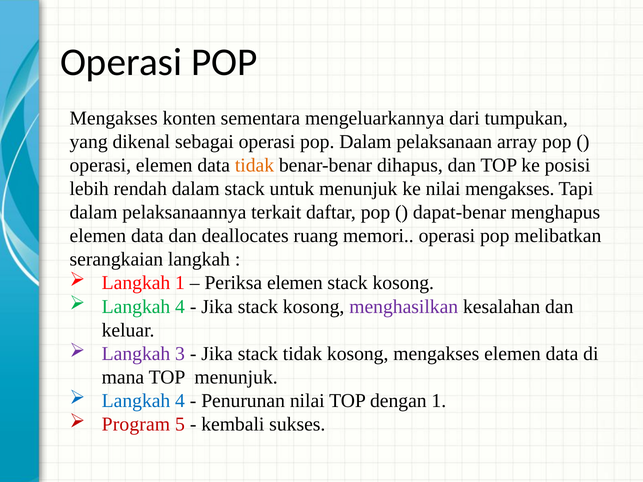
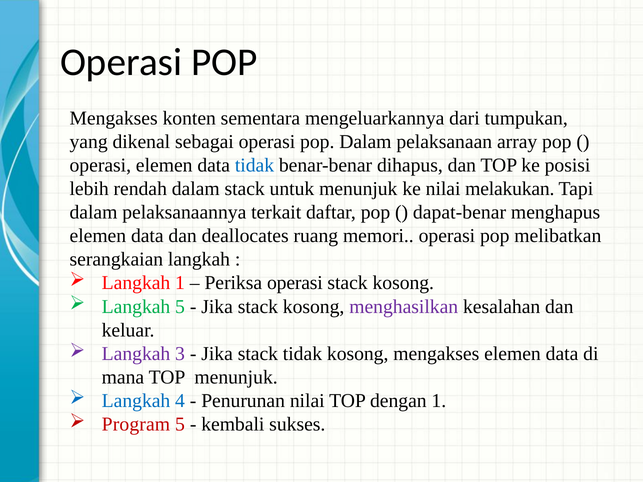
tidak at (255, 165) colour: orange -> blue
nilai mengakses: mengakses -> melakukan
Periksa elemen: elemen -> operasi
4 at (180, 307): 4 -> 5
